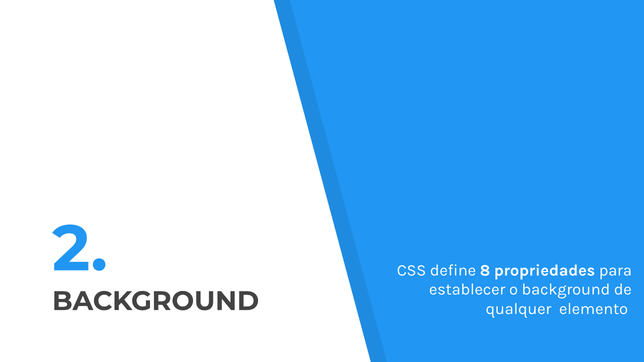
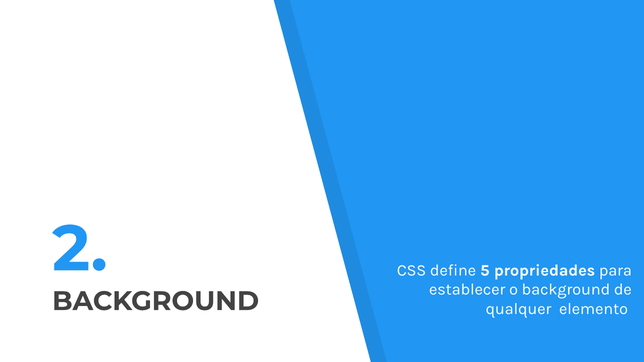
8: 8 -> 5
